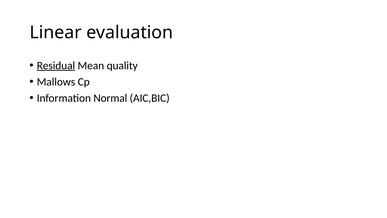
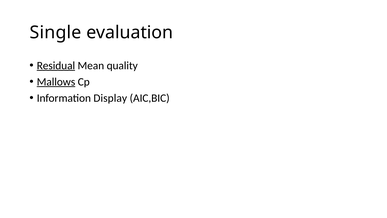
Linear: Linear -> Single
Mallows underline: none -> present
Normal: Normal -> Display
